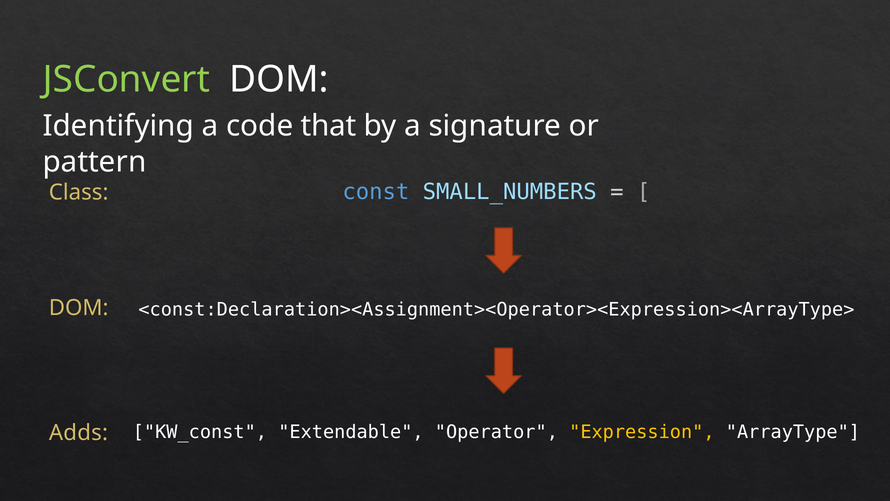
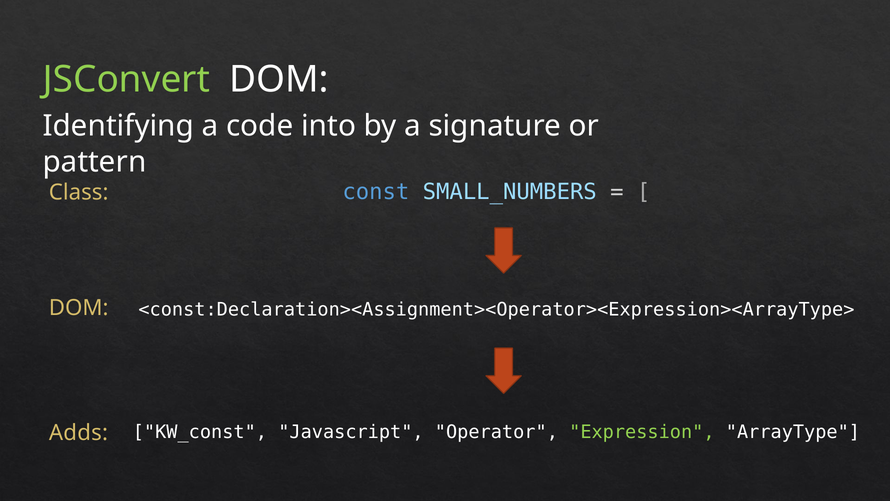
that: that -> into
Extendable: Extendable -> Javascript
Expression colour: yellow -> light green
